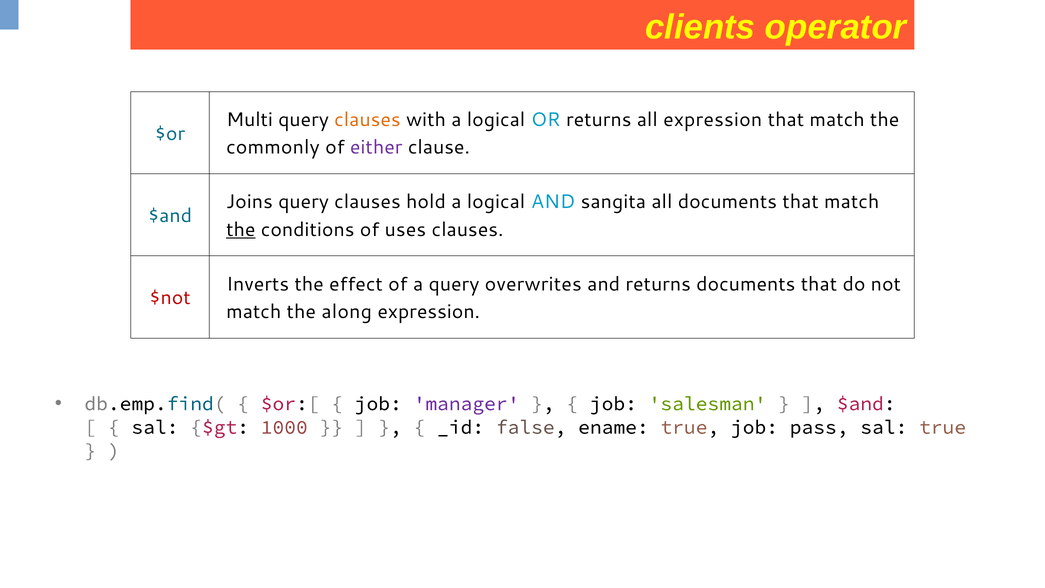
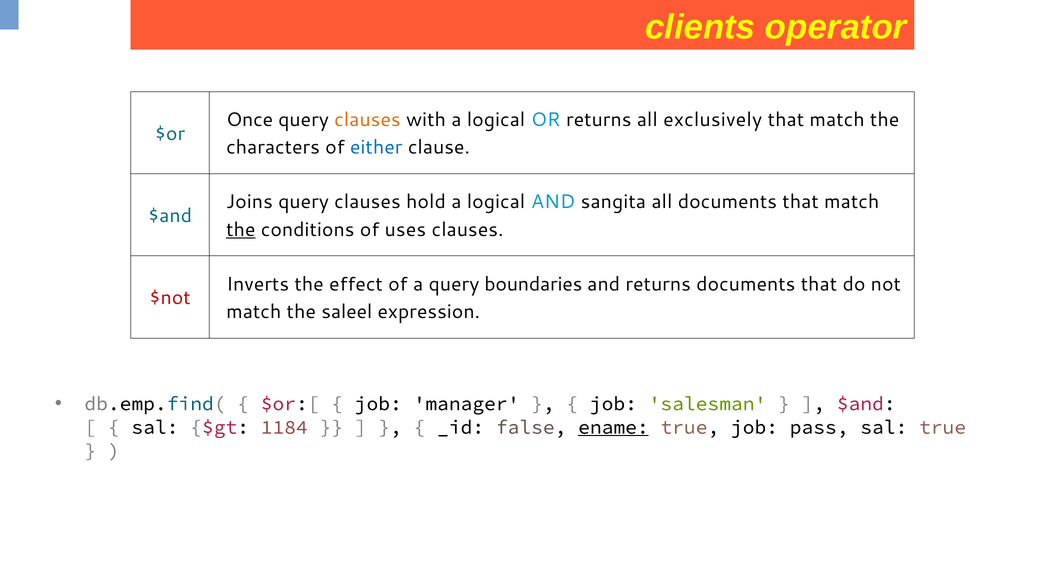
Multi: Multi -> Once
all expression: expression -> exclusively
commonly: commonly -> characters
either colour: purple -> blue
overwrites: overwrites -> boundaries
along: along -> saleel
manager colour: purple -> black
1000: 1000 -> 1184
ename underline: none -> present
